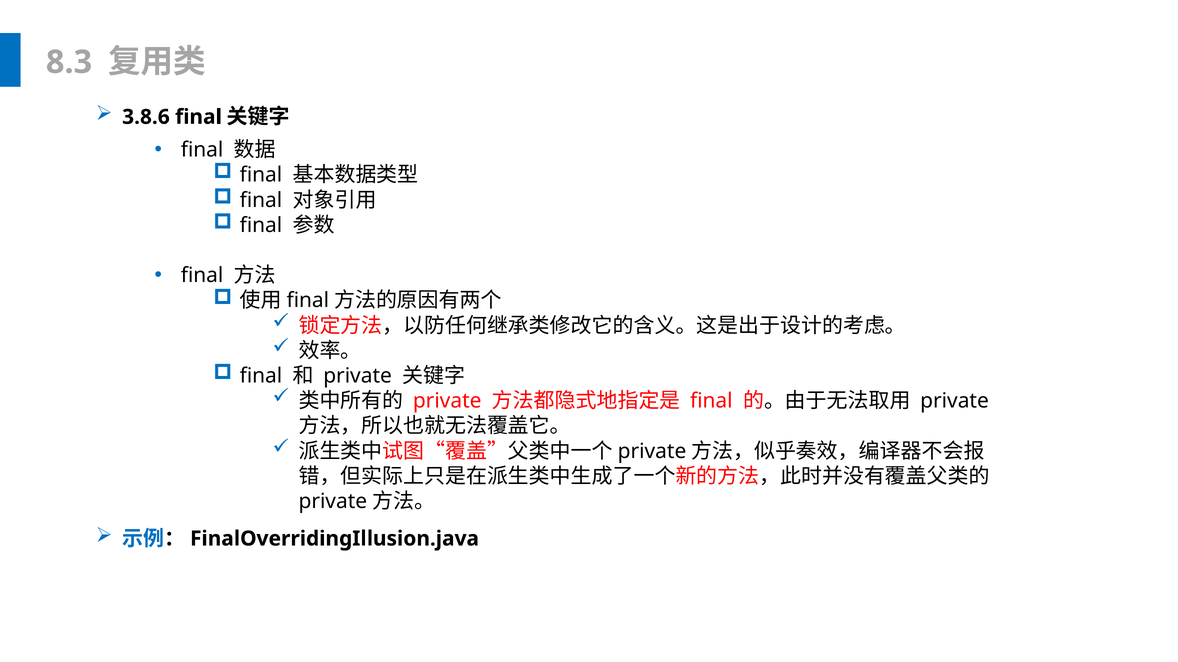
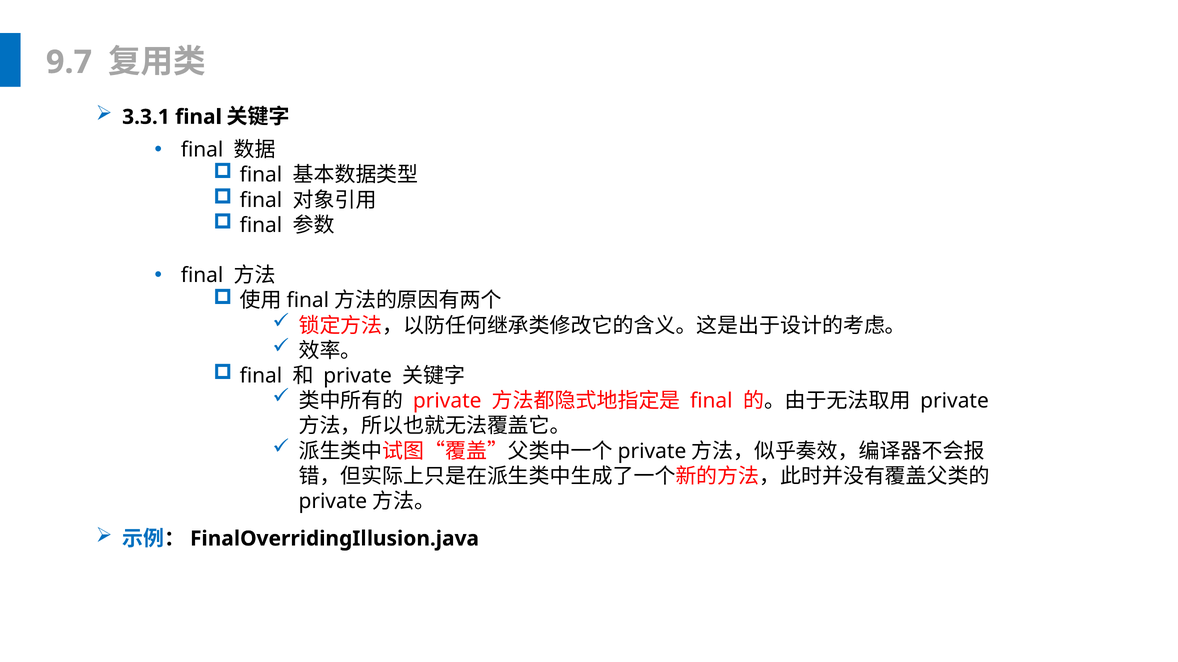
8.3: 8.3 -> 9.7
3.8.6: 3.8.6 -> 3.3.1
